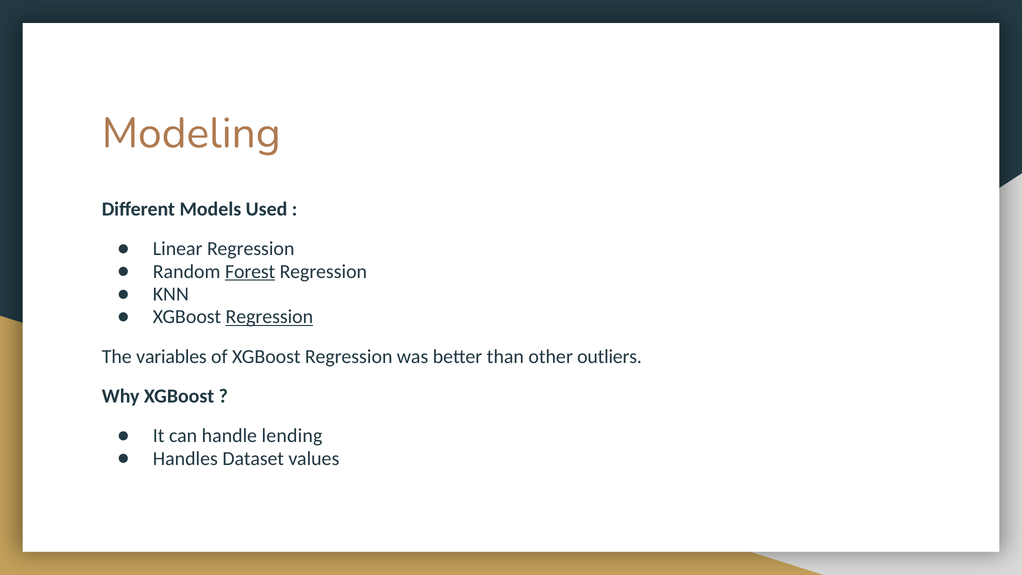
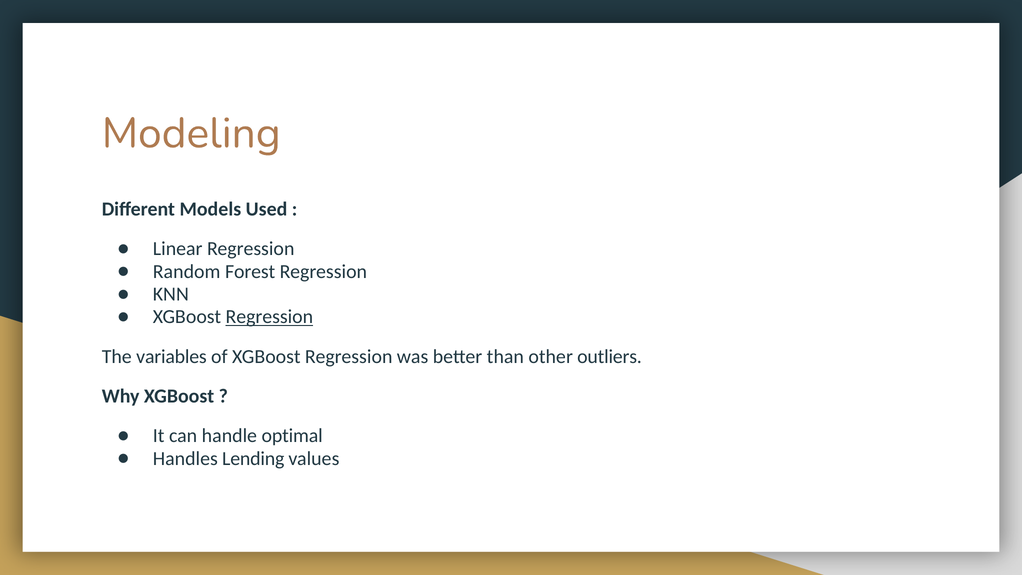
Forest underline: present -> none
lending: lending -> optimal
Dataset: Dataset -> Lending
